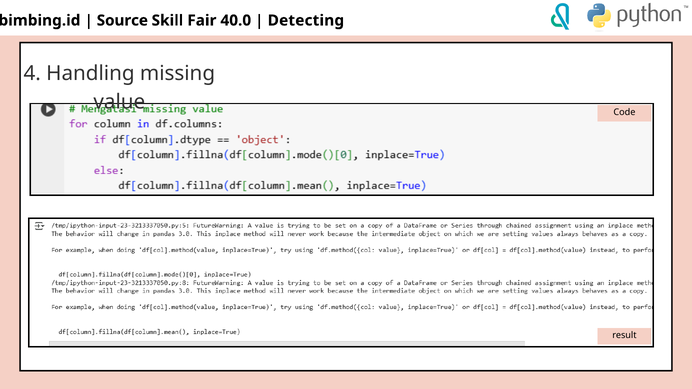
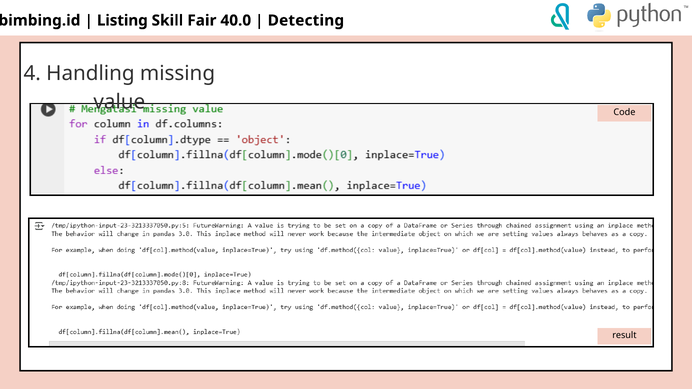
Source: Source -> Listing
